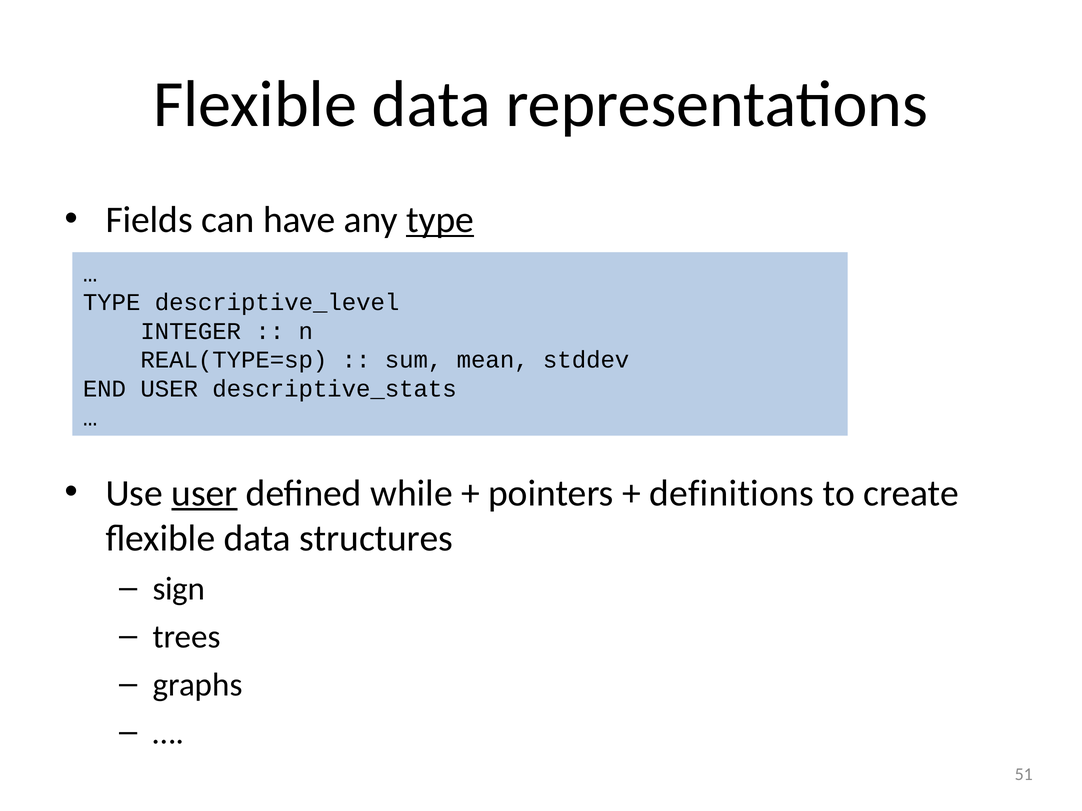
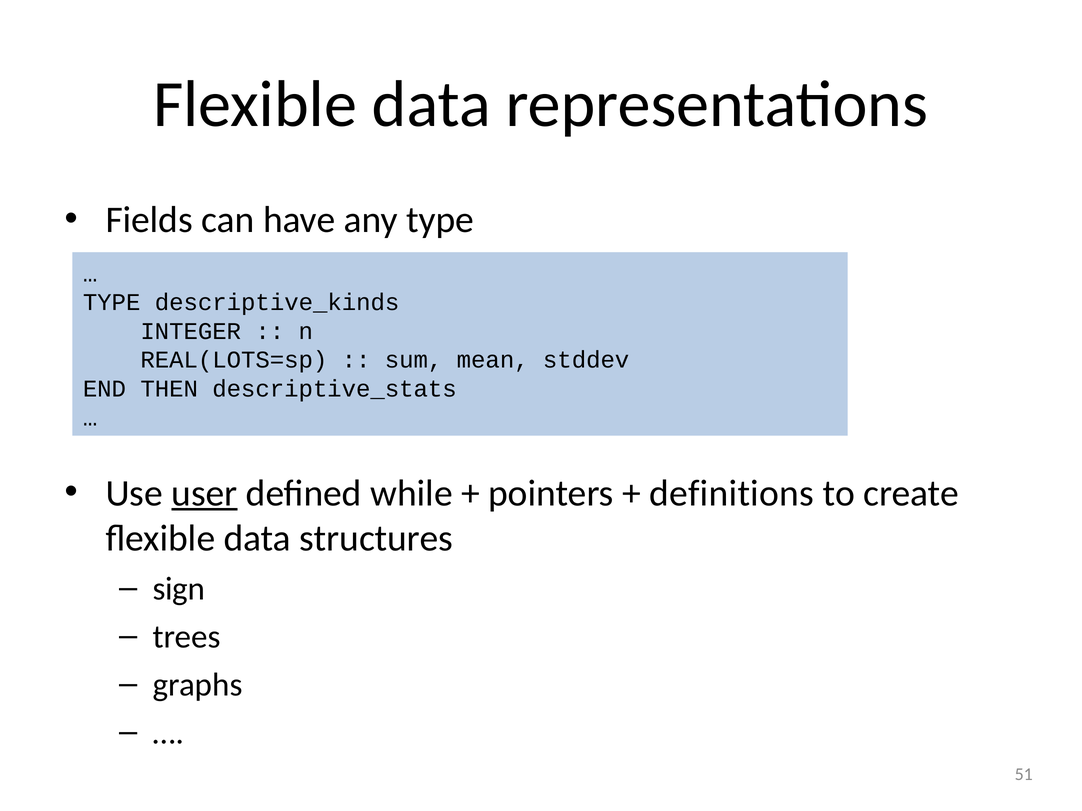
type at (440, 220) underline: present -> none
descriptive_level: descriptive_level -> descriptive_kinds
REAL(TYPE=sp: REAL(TYPE=sp -> REAL(LOTS=sp
END USER: USER -> THEN
